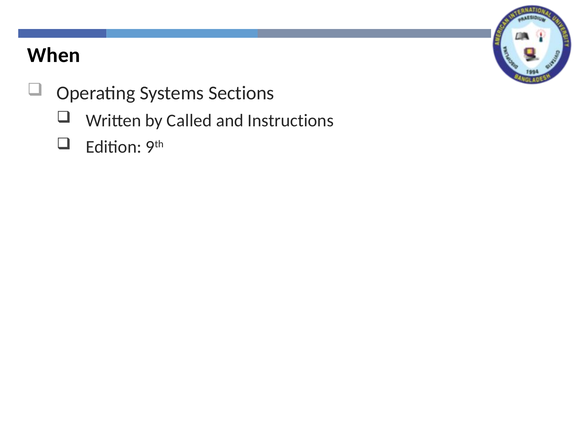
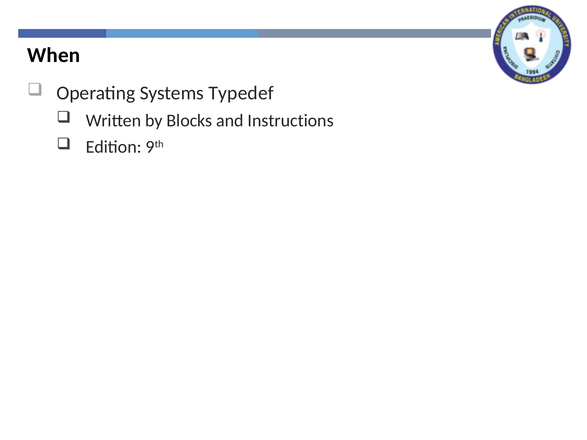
Sections: Sections -> Typedef
Called: Called -> Blocks
